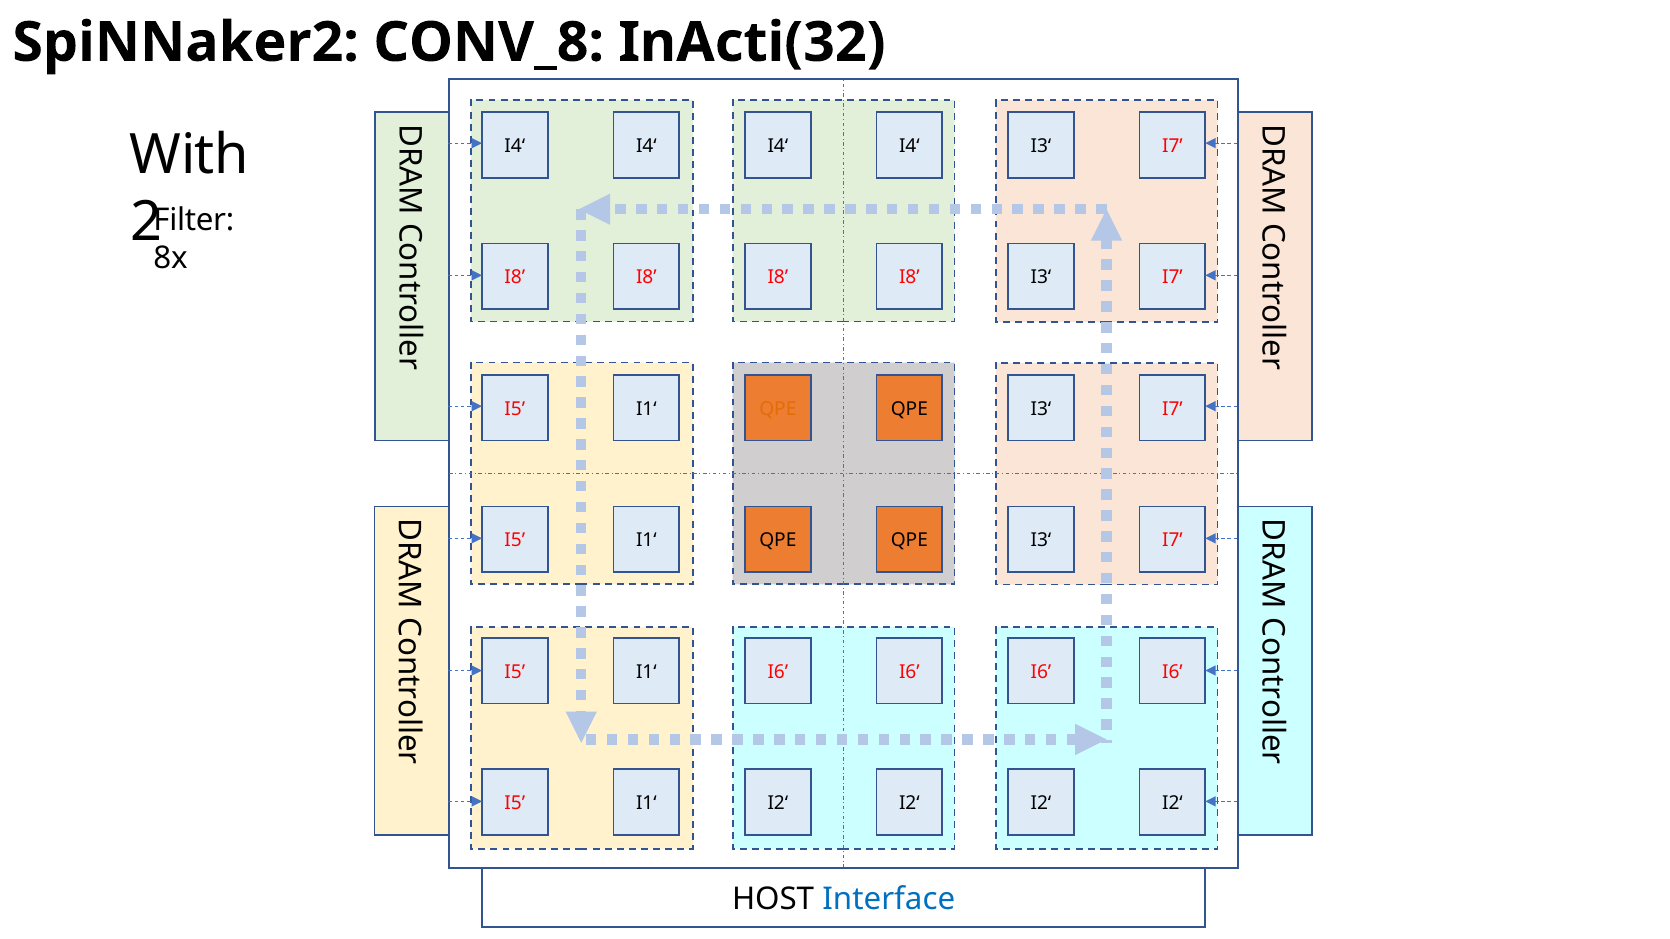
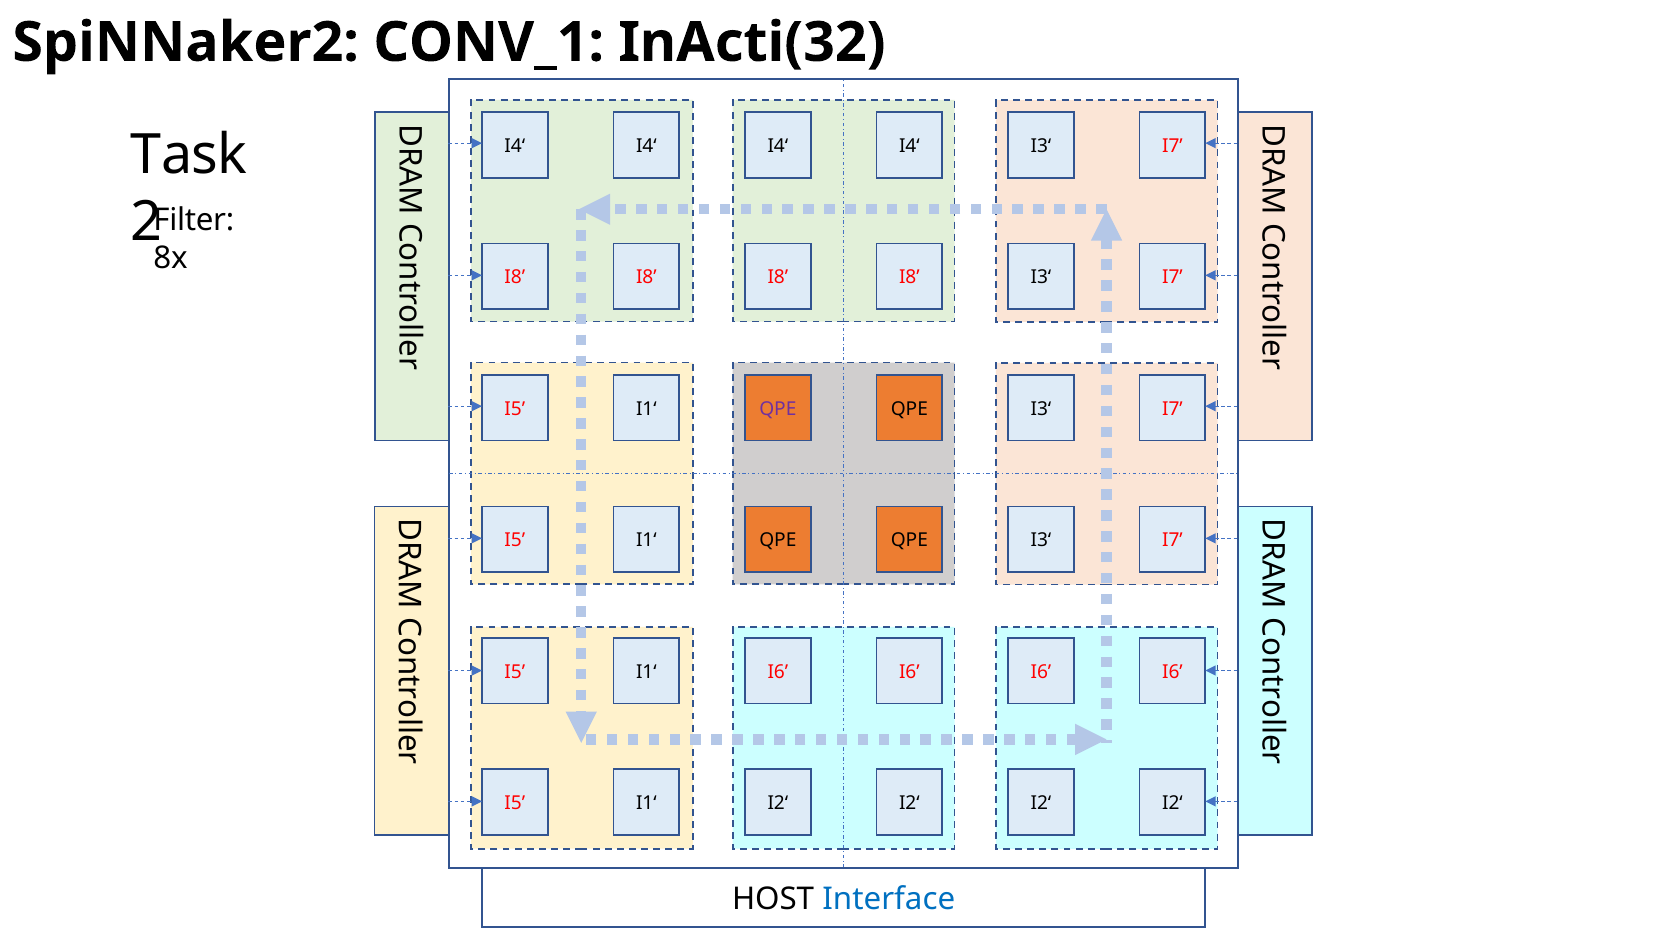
CONV_8: CONV_8 -> CONV_1
With: With -> Task
QPE at (778, 409) colour: orange -> purple
